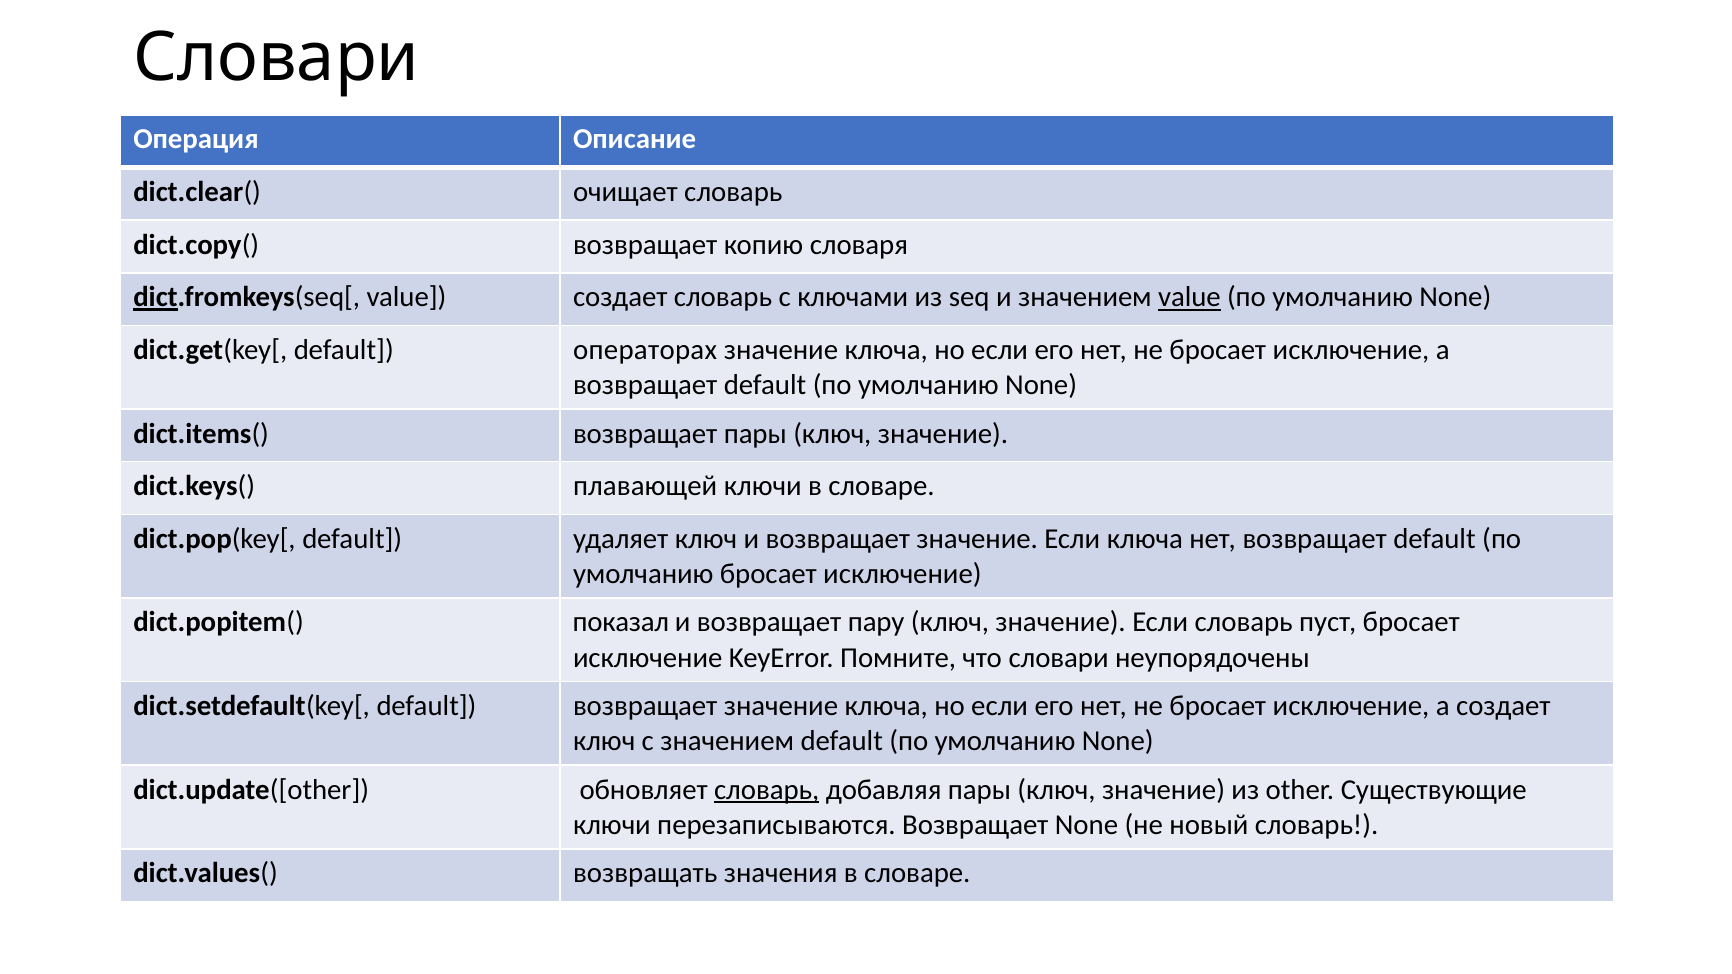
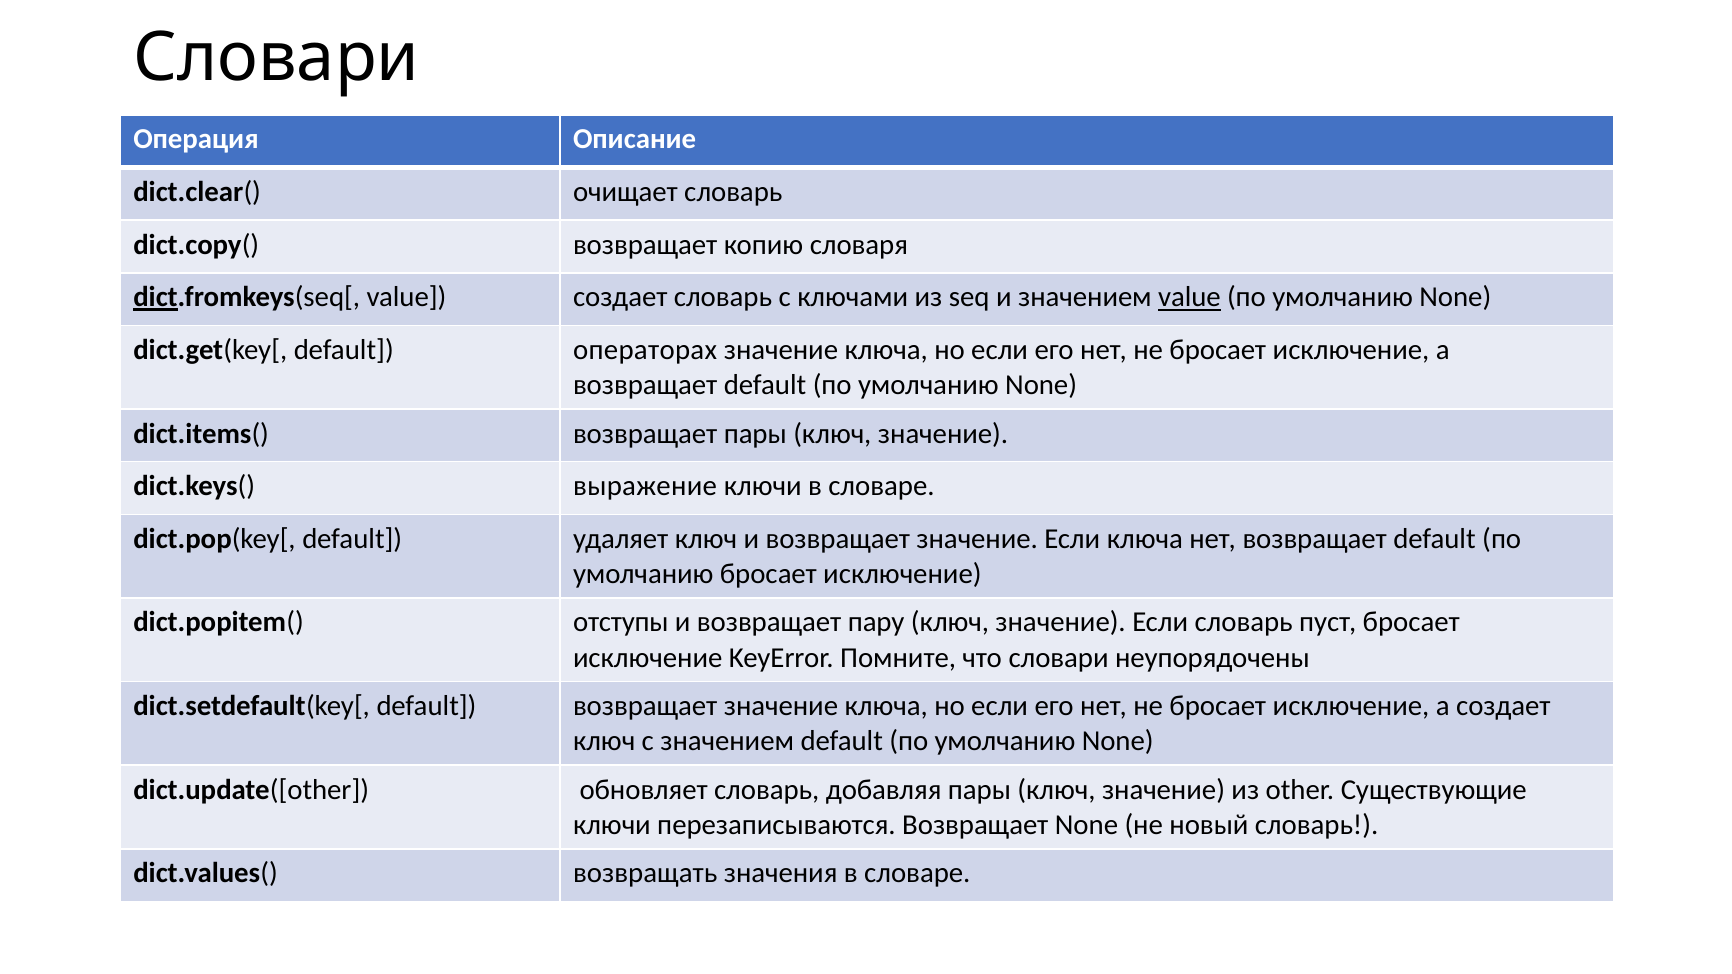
плавающей: плавающей -> выражение
показал: показал -> отступы
словарь at (767, 790) underline: present -> none
